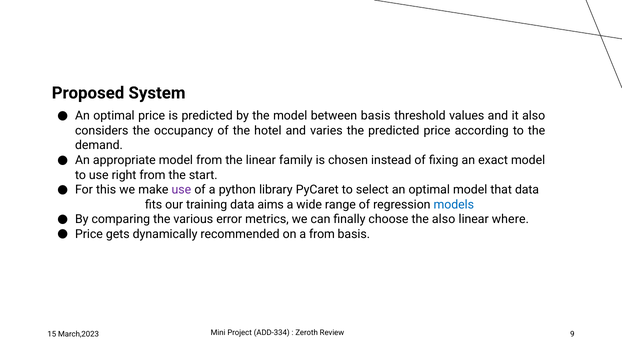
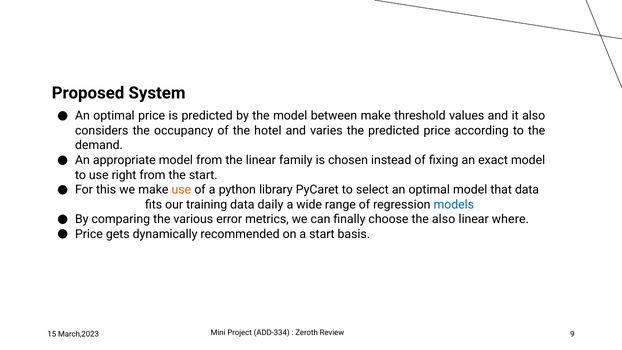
between basis: basis -> make
use at (181, 190) colour: purple -> orange
aims: aims -> daily
a from: from -> start
